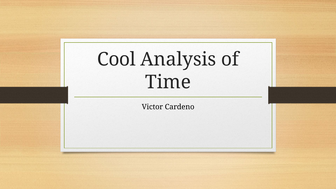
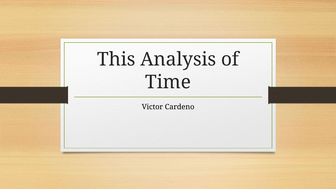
Cool: Cool -> This
